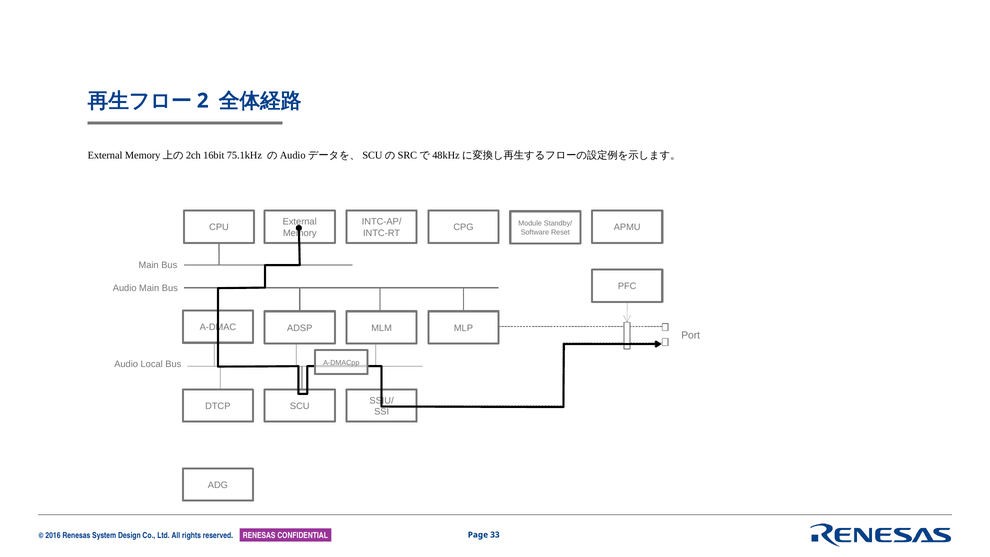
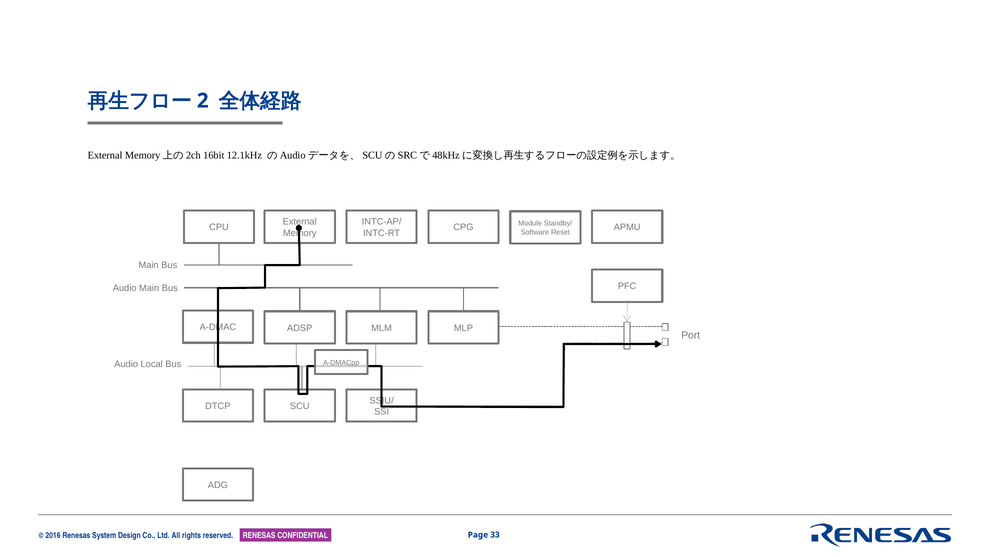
75.1kHz: 75.1kHz -> 12.1kHz
